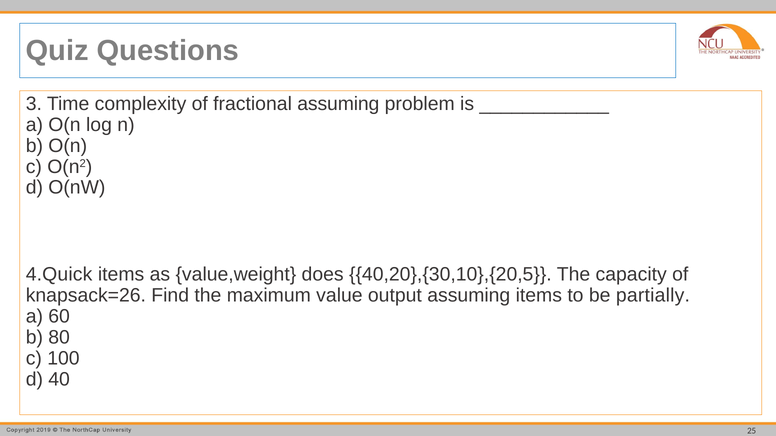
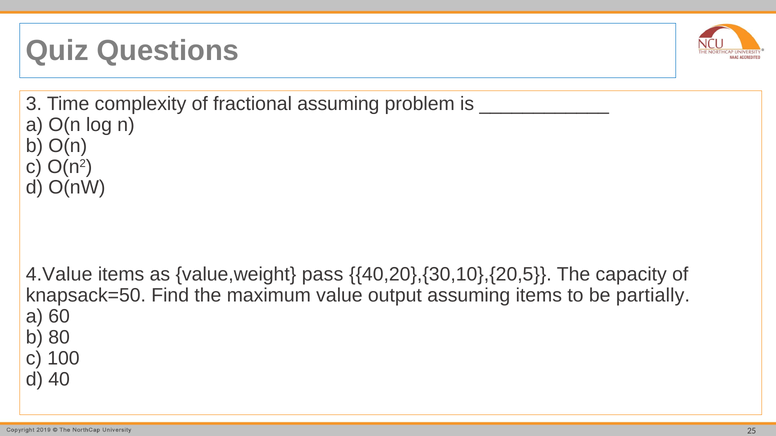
4.Quick: 4.Quick -> 4.Value
does: does -> pass
knapsack=26: knapsack=26 -> knapsack=50
